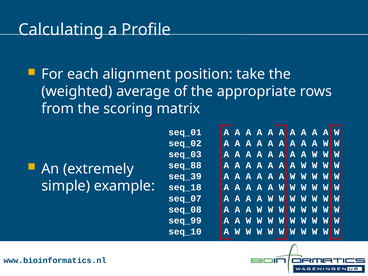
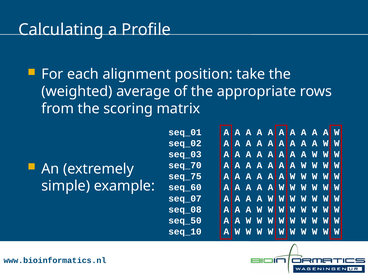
seq_88: seq_88 -> seq_70
seq_39: seq_39 -> seq_75
seq_18: seq_18 -> seq_60
seq_99: seq_99 -> seq_50
